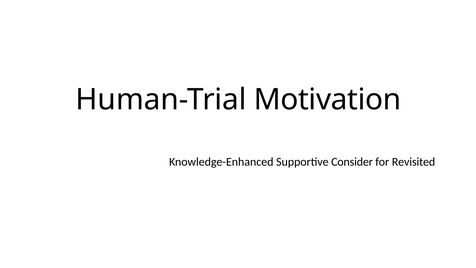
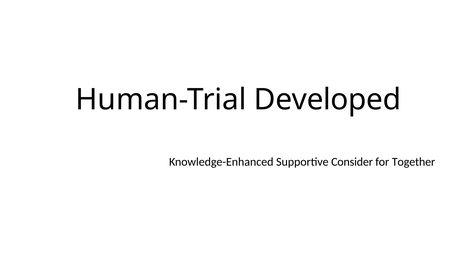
Motivation: Motivation -> Developed
Revisited: Revisited -> Together
